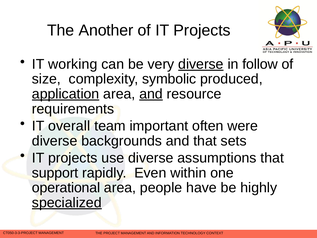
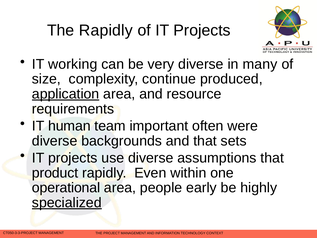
The Another: Another -> Rapidly
diverse at (201, 64) underline: present -> none
follow: follow -> many
symbolic: symbolic -> continue
and at (151, 94) underline: present -> none
overall: overall -> human
support: support -> product
have: have -> early
